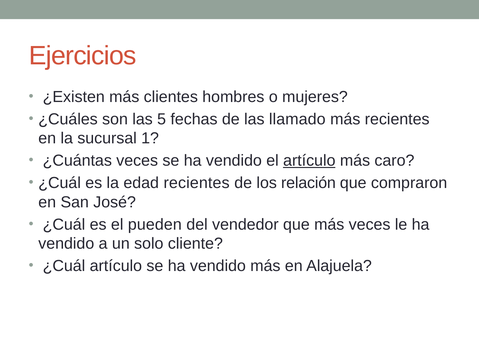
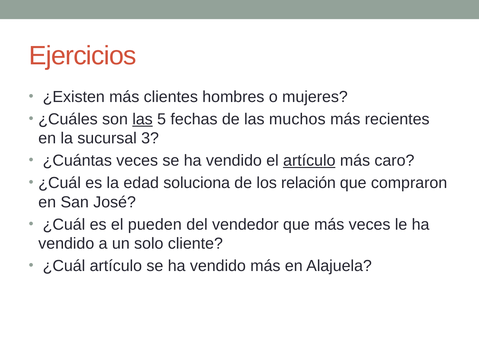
las at (143, 119) underline: none -> present
llamado: llamado -> muchos
1: 1 -> 3
edad recientes: recientes -> soluciona
